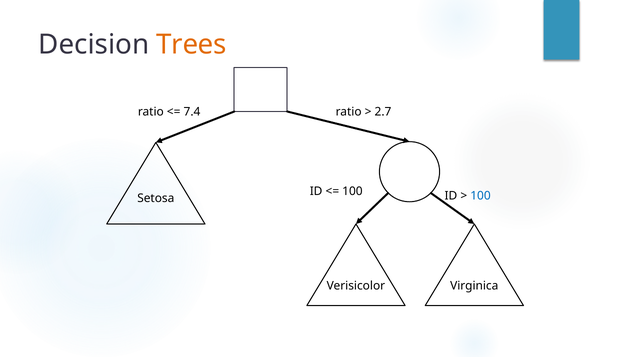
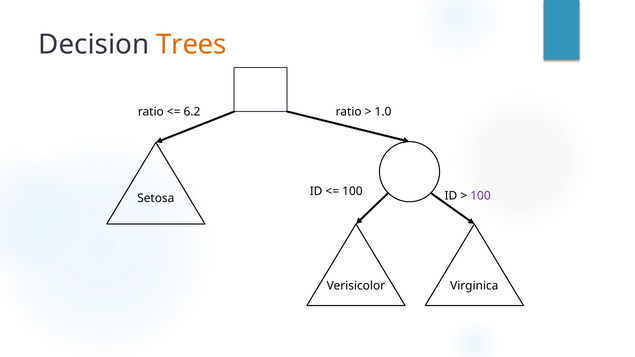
7.4: 7.4 -> 6.2
2.7: 2.7 -> 1.0
100 at (481, 196) colour: blue -> purple
